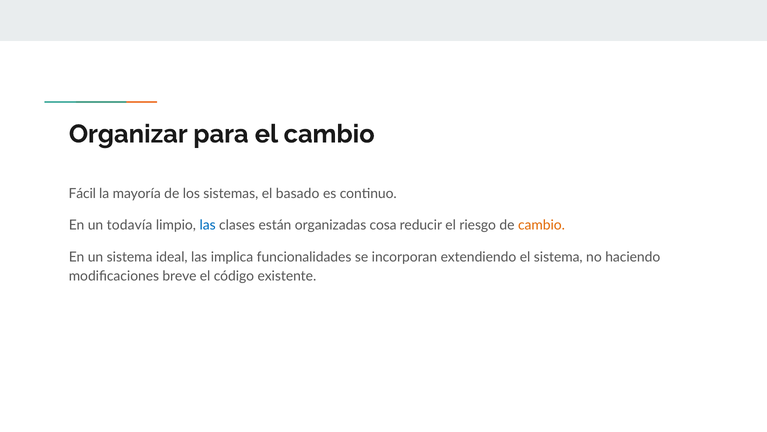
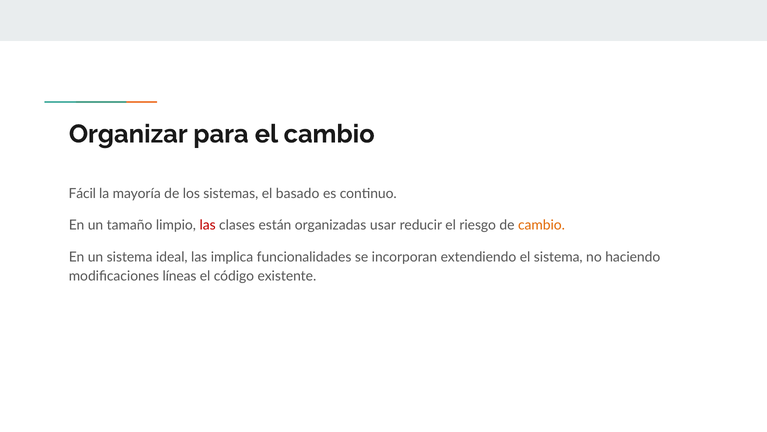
todavía: todavía -> tamaño
las at (208, 225) colour: blue -> red
cosa: cosa -> usar
breve: breve -> líneas
